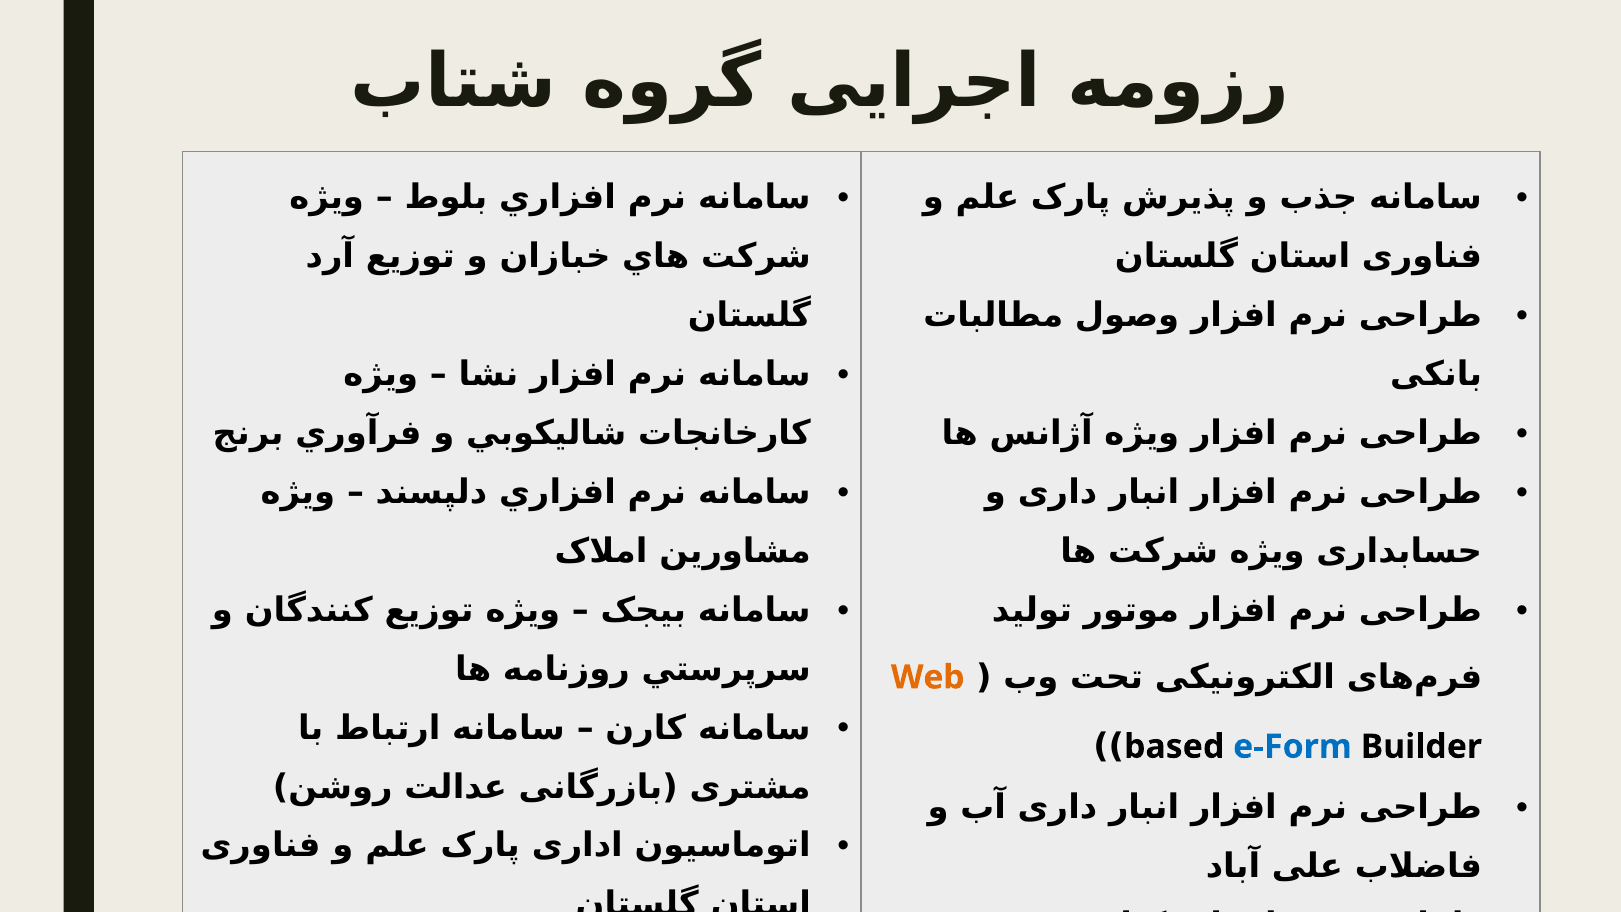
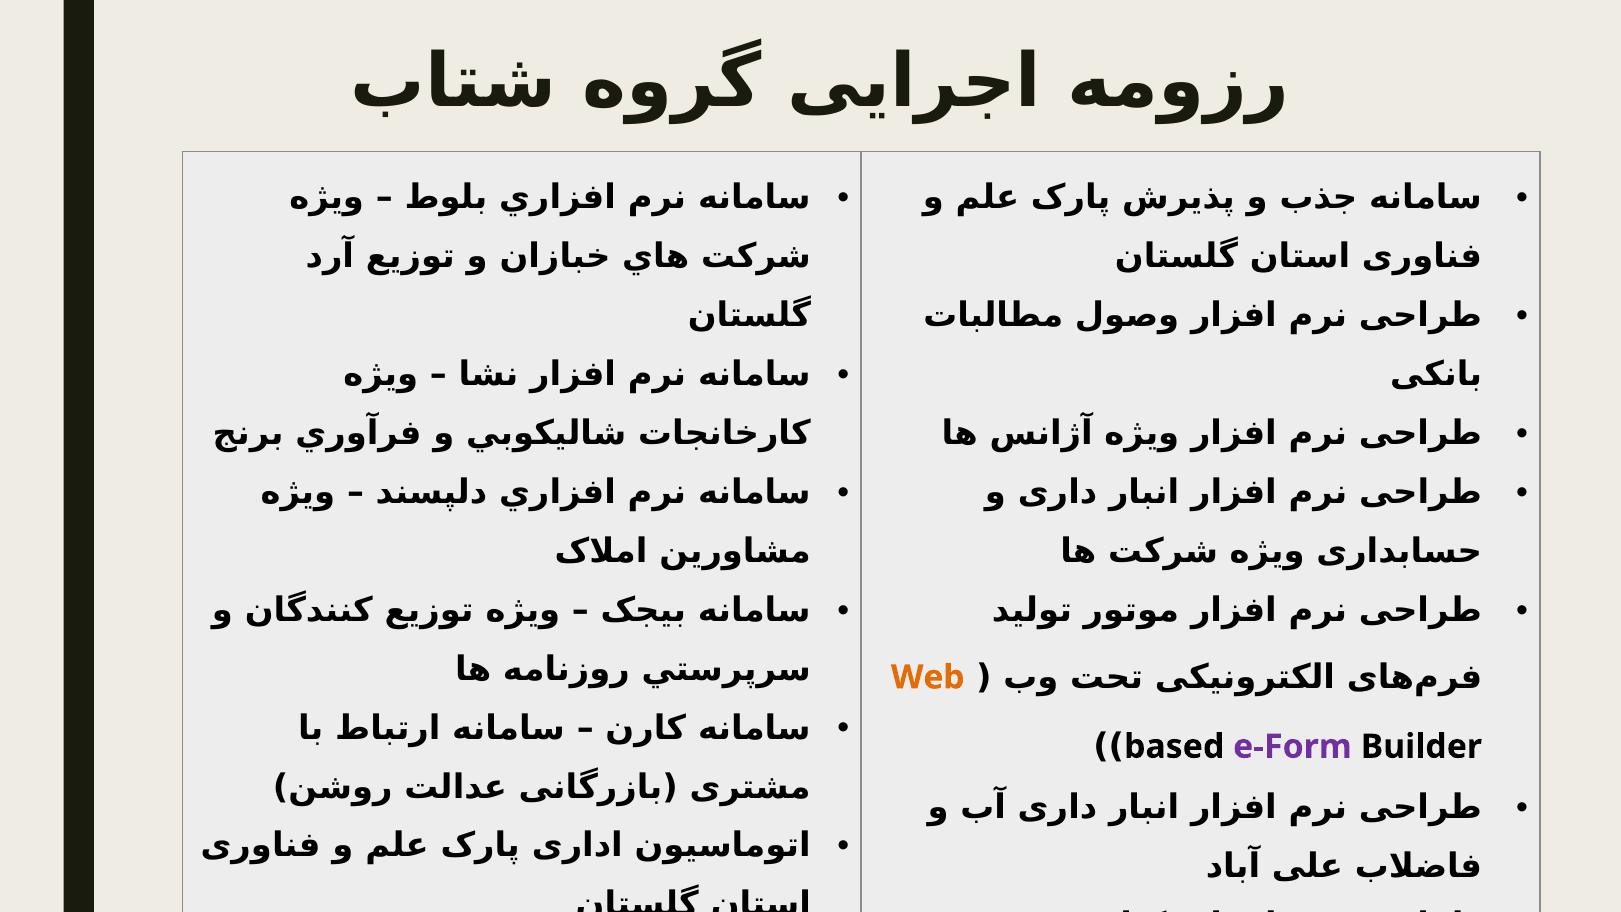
e-Form colour: blue -> purple
